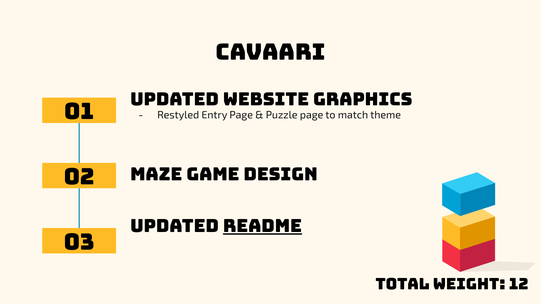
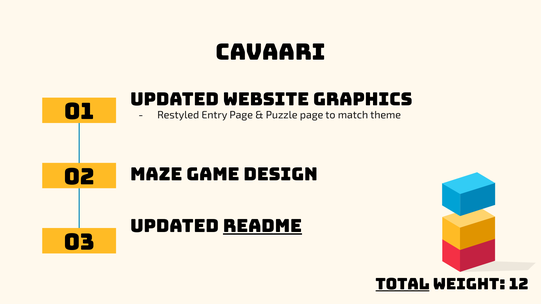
Total underline: none -> present
